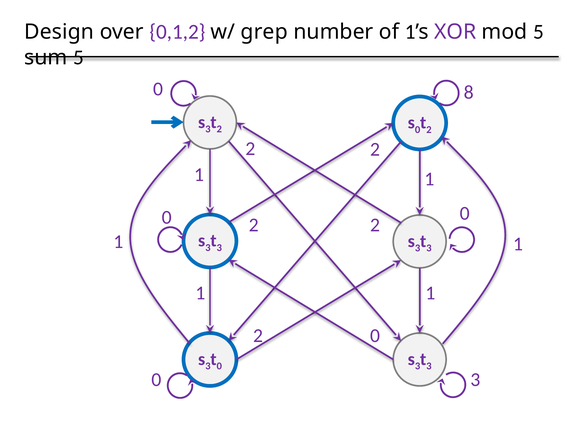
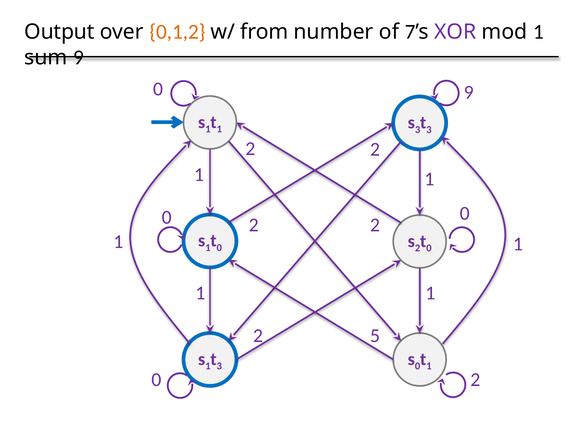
Design: Design -> Output
0,1,2 colour: purple -> orange
grep: grep -> from
of 1: 1 -> 7
mod 5: 5 -> 1
sum 5: 5 -> 9
0 8: 8 -> 9
3 at (208, 129): 3 -> 1
2 at (219, 129): 2 -> 1
0 at (418, 130): 0 -> 3
2 at (429, 130): 2 -> 3
3 at (208, 248): 3 -> 1
3 at (219, 248): 3 -> 0
3 at (418, 248): 3 -> 2
3 at (429, 248): 3 -> 0
2 0: 0 -> 5
3 at (208, 366): 3 -> 1
0 at (219, 366): 0 -> 3
3 at (418, 366): 3 -> 0
3 at (429, 366): 3 -> 1
0 3: 3 -> 2
